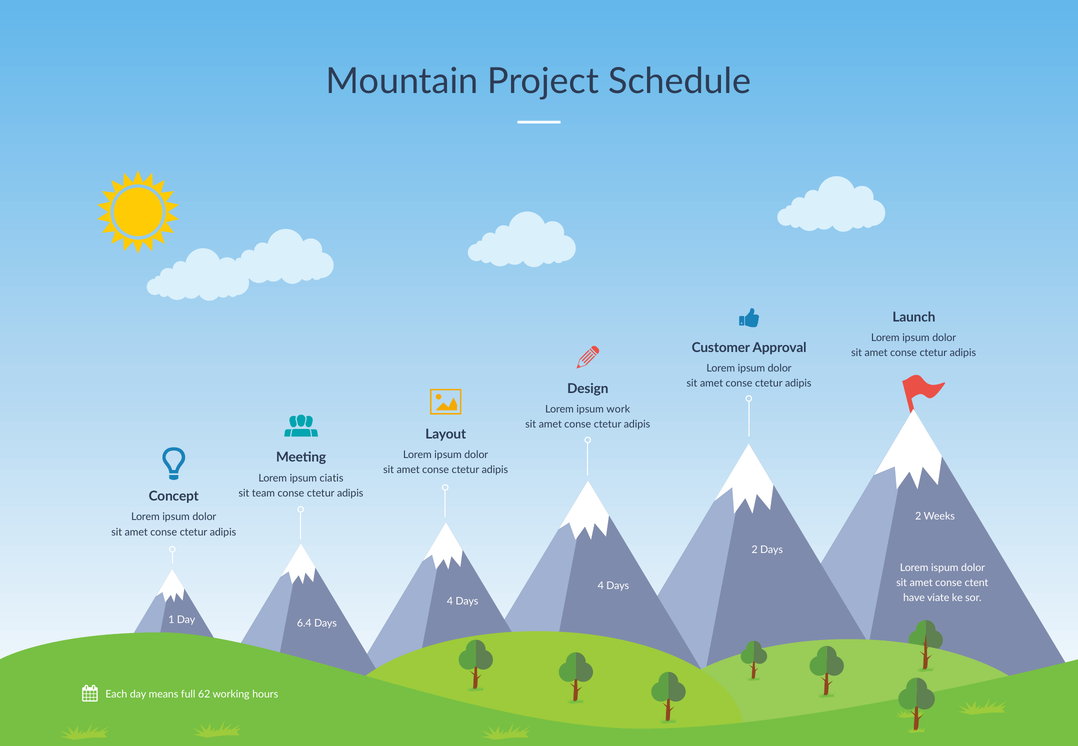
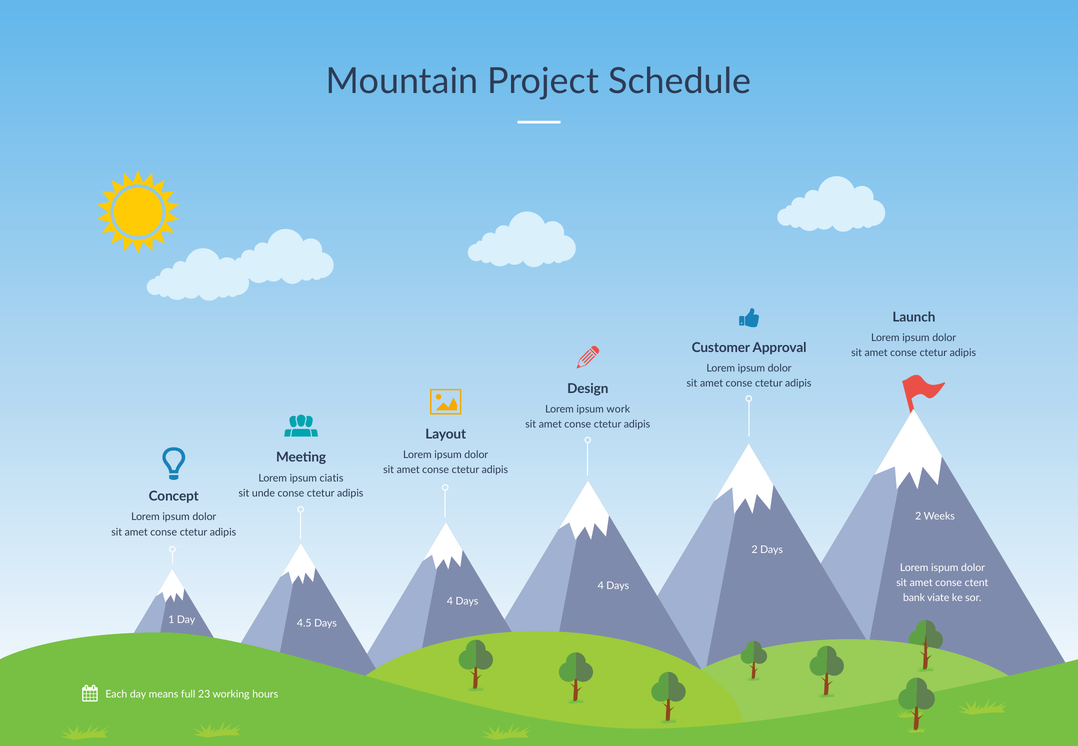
team: team -> unde
have: have -> bank
6.4: 6.4 -> 4.5
62: 62 -> 23
